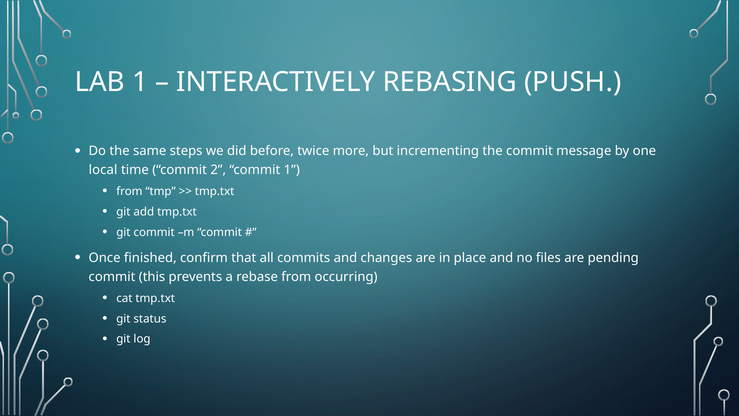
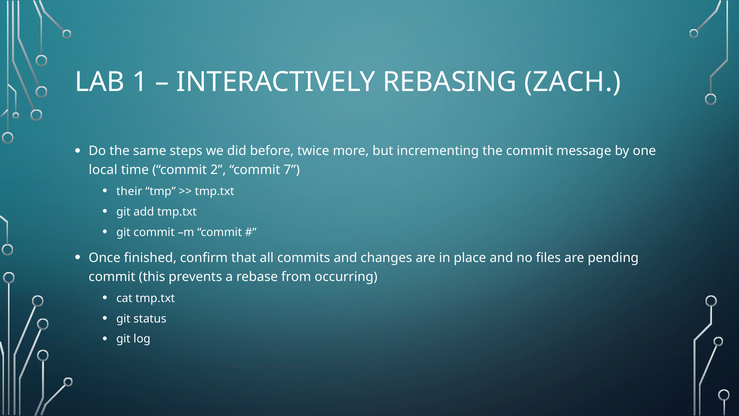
PUSH: PUSH -> ZACH
commit 1: 1 -> 7
from at (129, 191): from -> their
